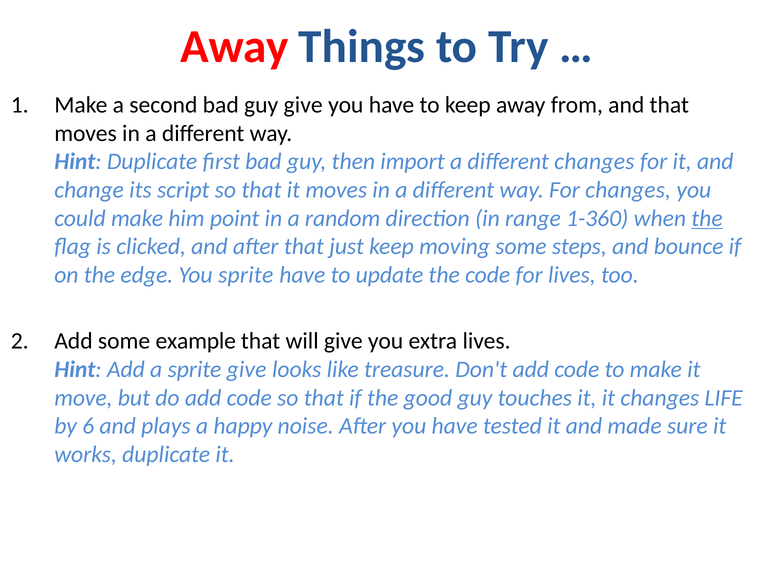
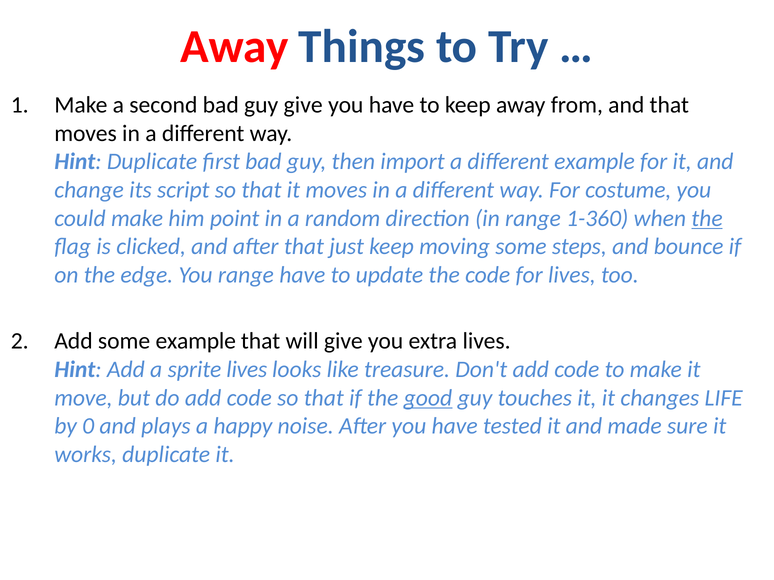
different changes: changes -> example
For changes: changes -> costume
You sprite: sprite -> range
sprite give: give -> lives
good underline: none -> present
6: 6 -> 0
